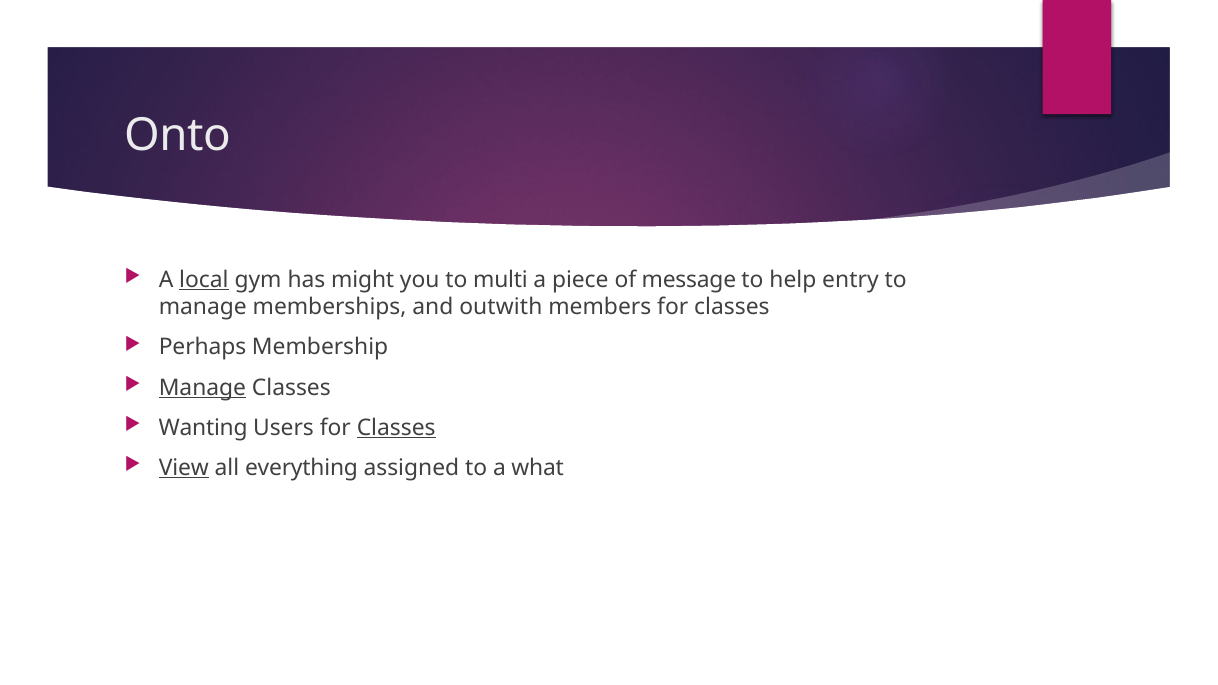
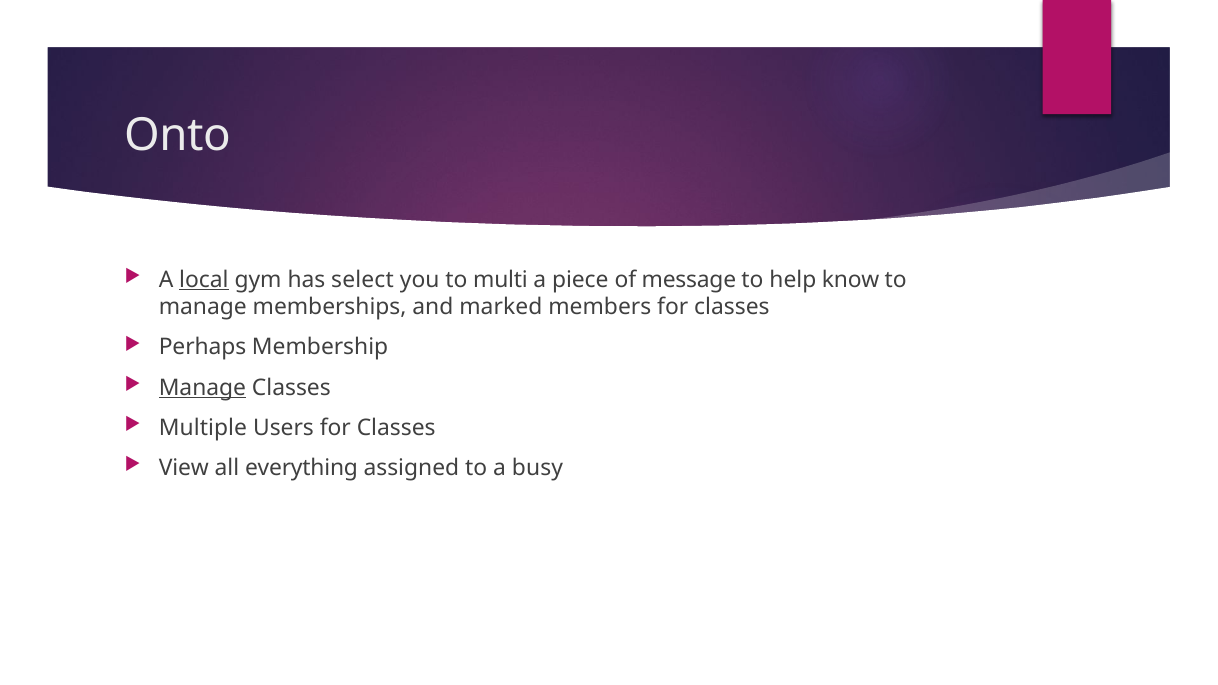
might: might -> select
entry: entry -> know
outwith: outwith -> marked
Wanting: Wanting -> Multiple
Classes at (396, 428) underline: present -> none
View underline: present -> none
what: what -> busy
